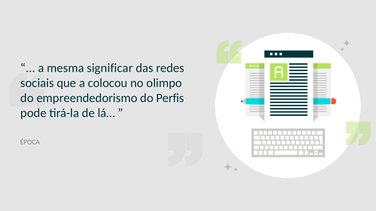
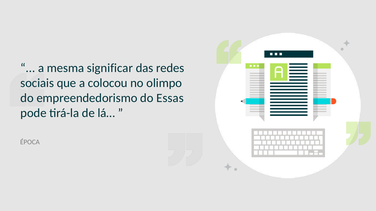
Perfis: Perfis -> Essas
